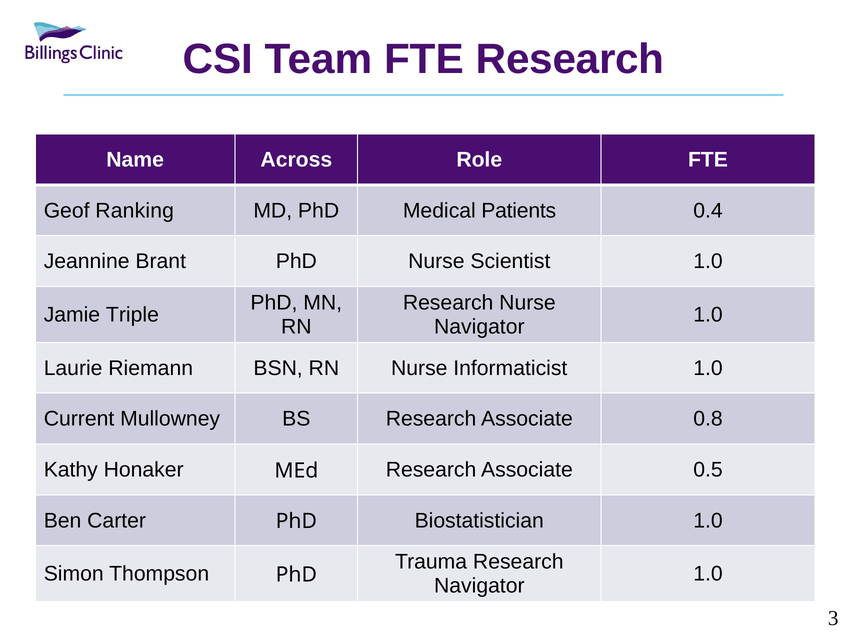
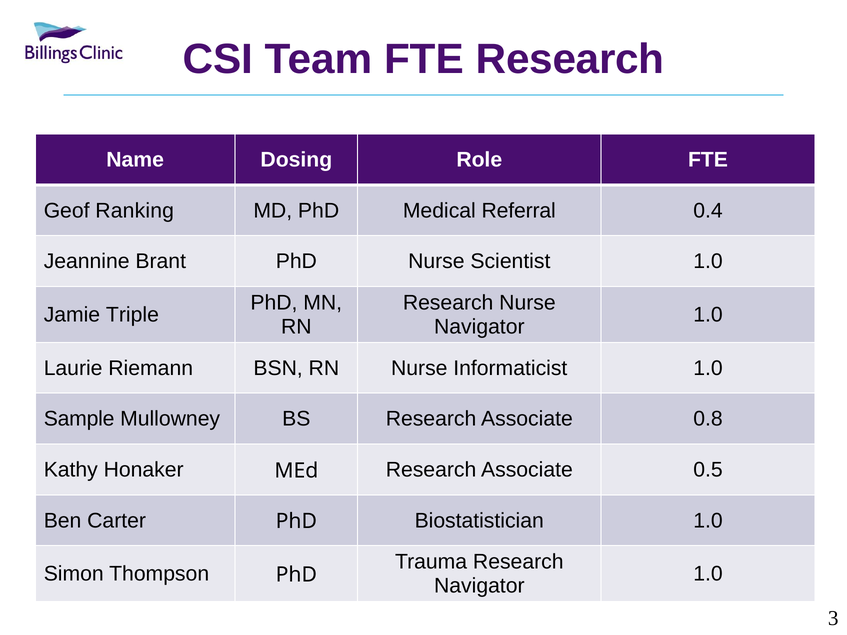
Across: Across -> Dosing
Patients: Patients -> Referral
Current: Current -> Sample
